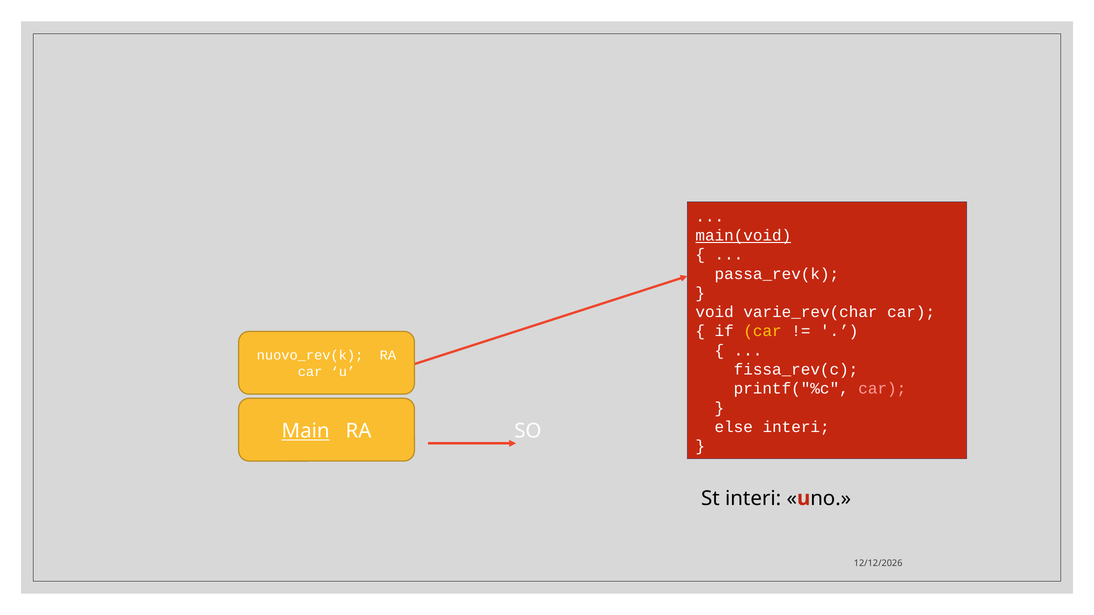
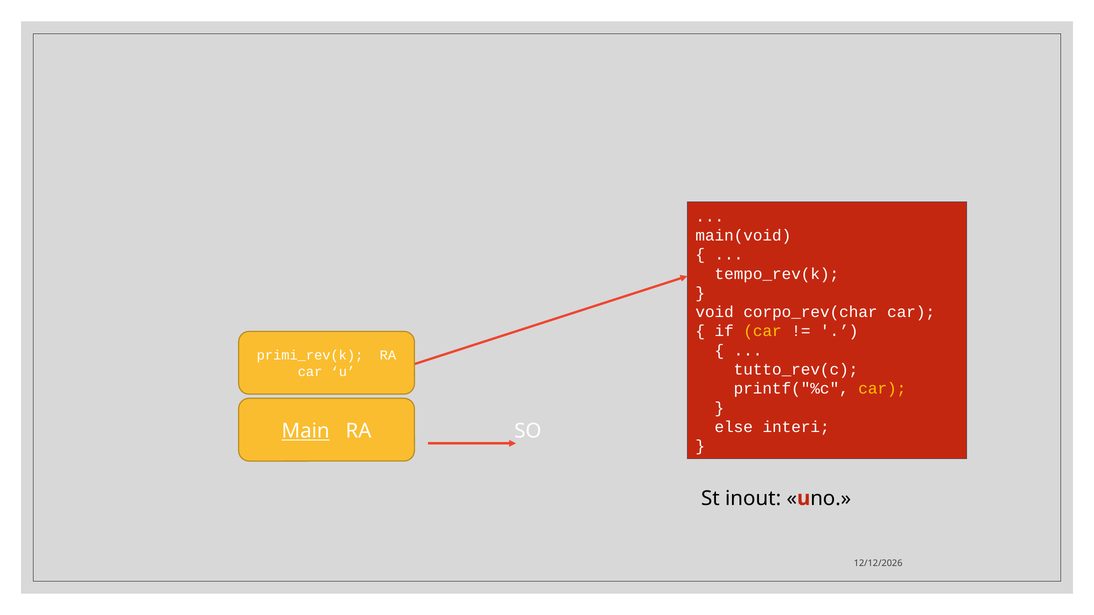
main(void underline: present -> none
passa_rev(k: passa_rev(k -> tempo_rev(k
varie_rev(char: varie_rev(char -> corpo_rev(char
nuovo_rev(k: nuovo_rev(k -> primi_rev(k
fissa_rev(c: fissa_rev(c -> tutto_rev(c
car at (882, 389) colour: pink -> yellow
St interi: interi -> inout
